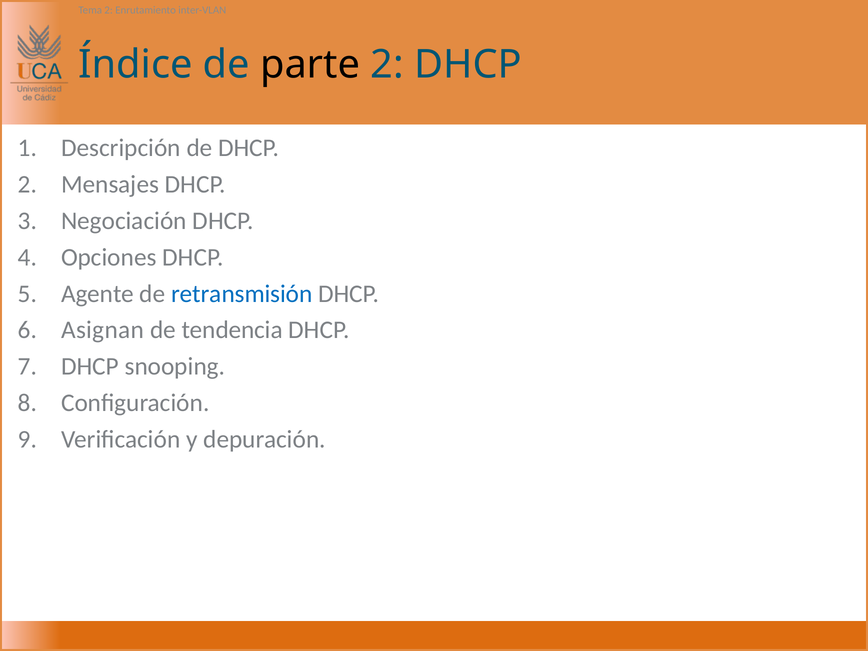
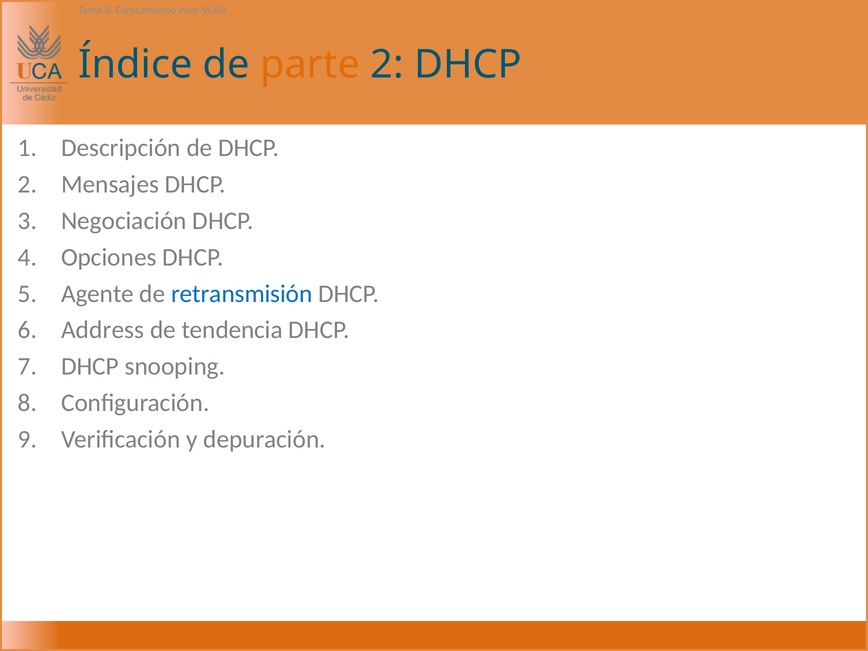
Tema 2: 2 -> 8
parte colour: black -> orange
Asignan: Asignan -> Address
